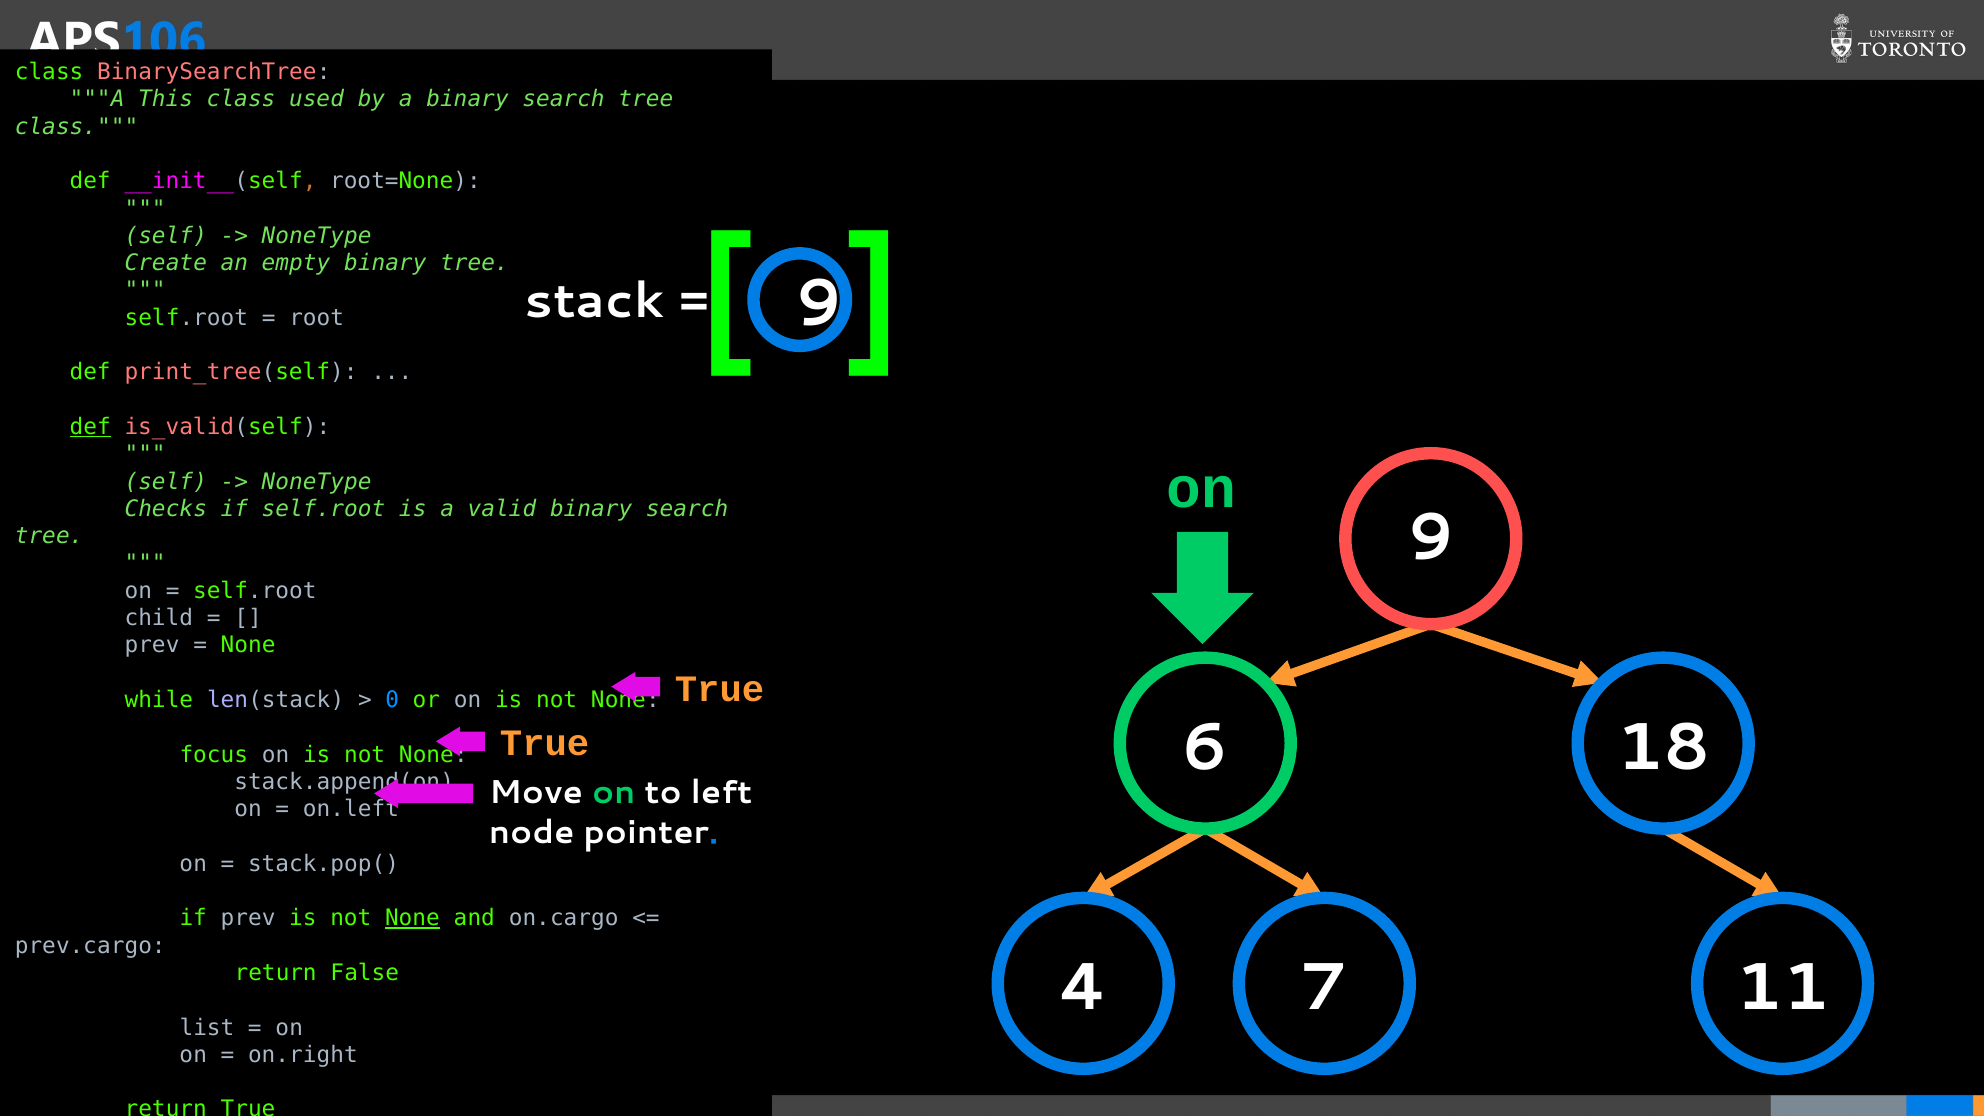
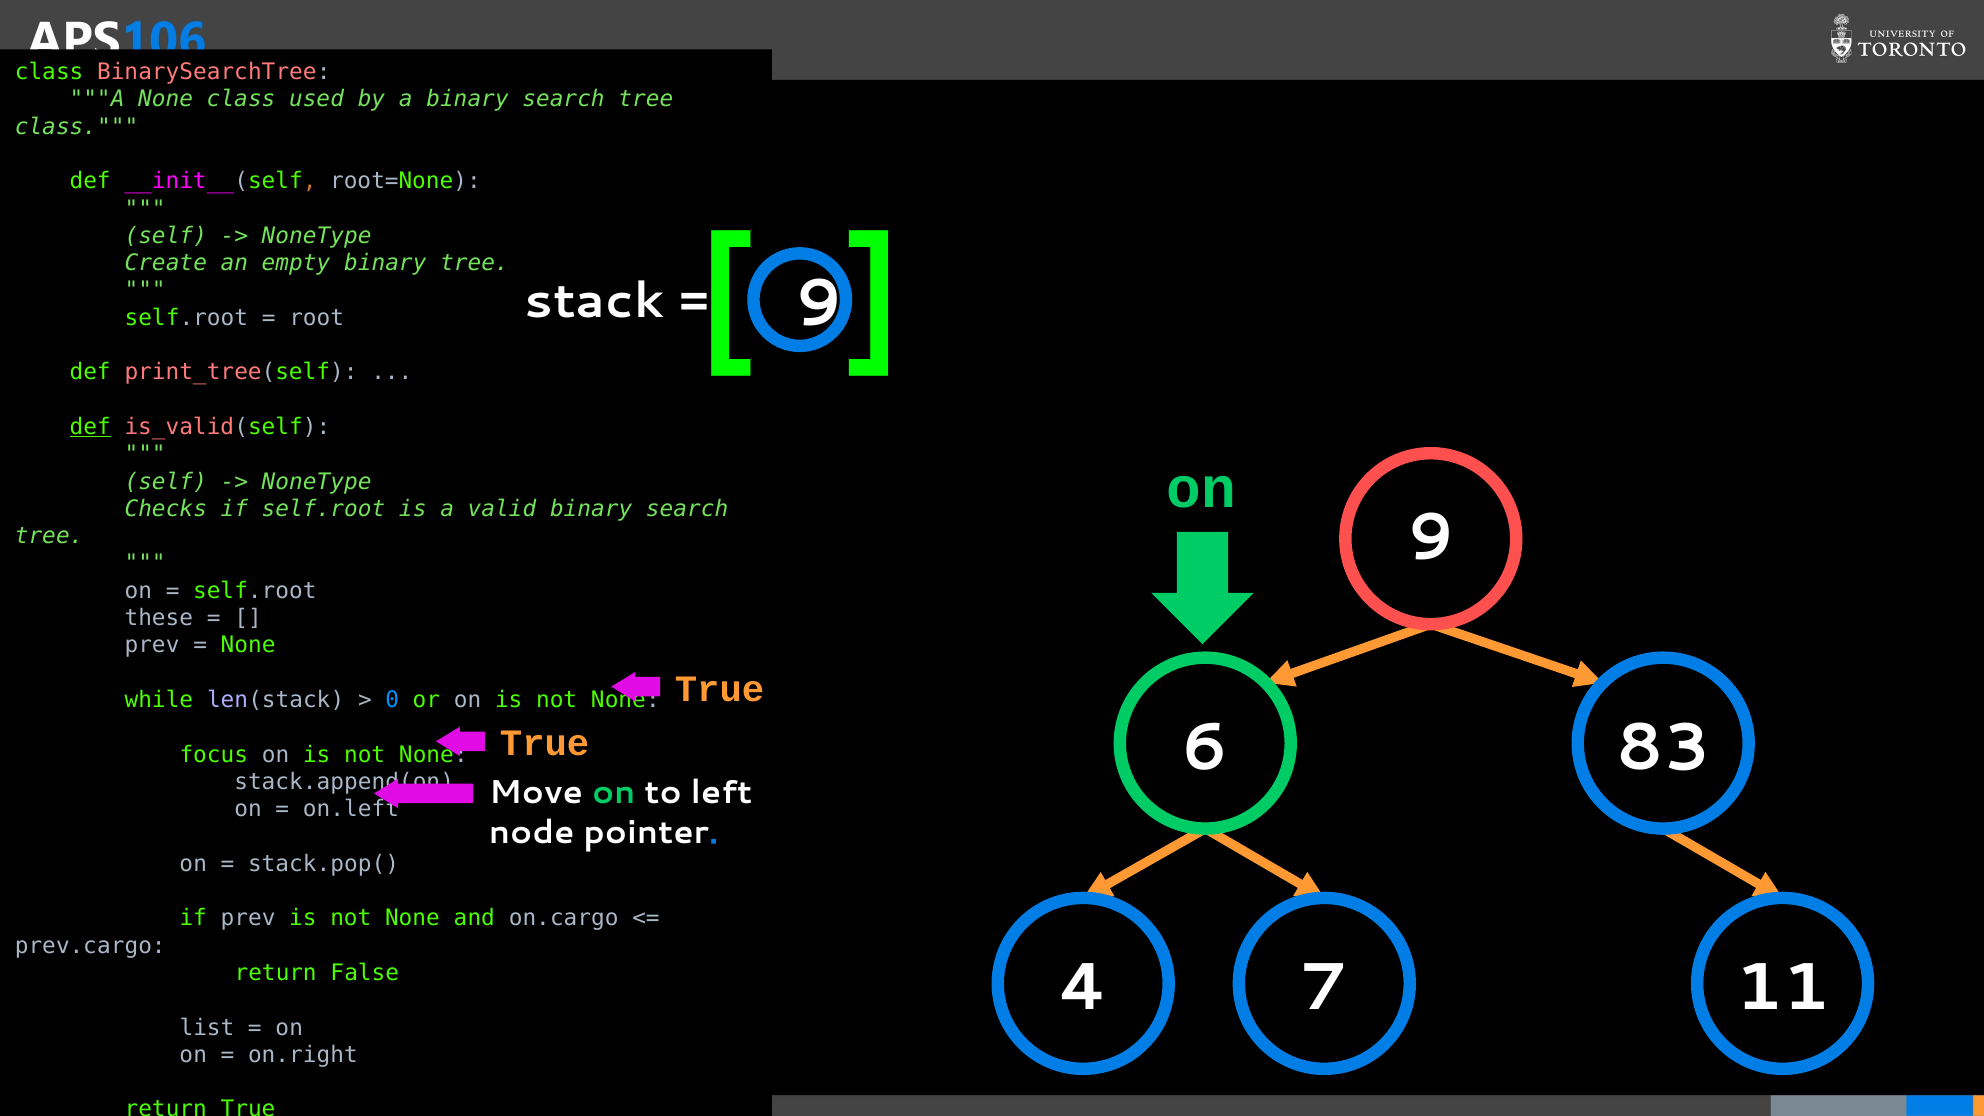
A This: This -> None
child: child -> these
18: 18 -> 83
None at (412, 918) underline: present -> none
